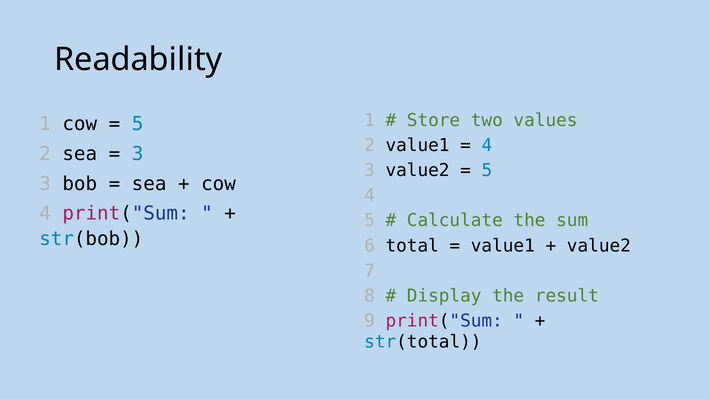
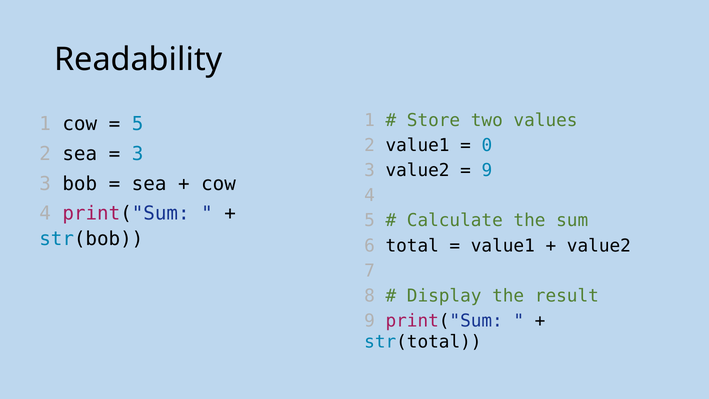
4 at (487, 145): 4 -> 0
5 at (487, 171): 5 -> 9
